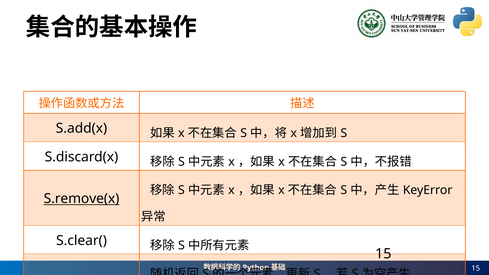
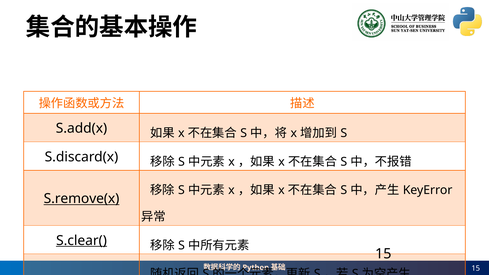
S.clear( underline: none -> present
